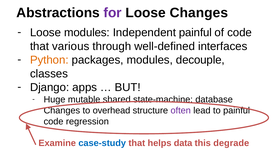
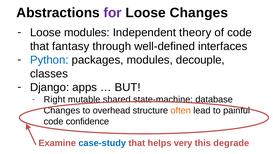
Independent painful: painful -> theory
various: various -> fantasy
Python colour: orange -> blue
Huge: Huge -> Right
often colour: purple -> orange
regression: regression -> confidence
data: data -> very
